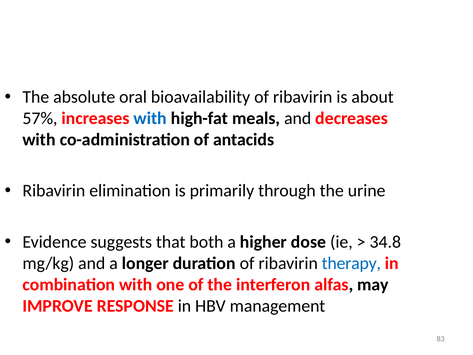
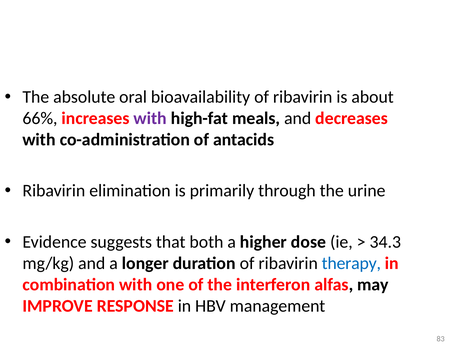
57%: 57% -> 66%
with at (150, 118) colour: blue -> purple
34.8: 34.8 -> 34.3
